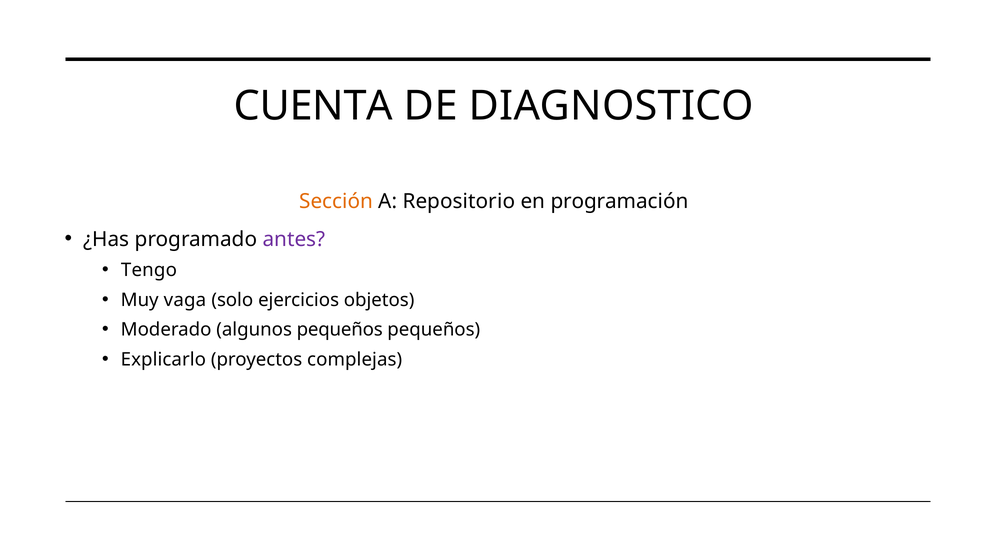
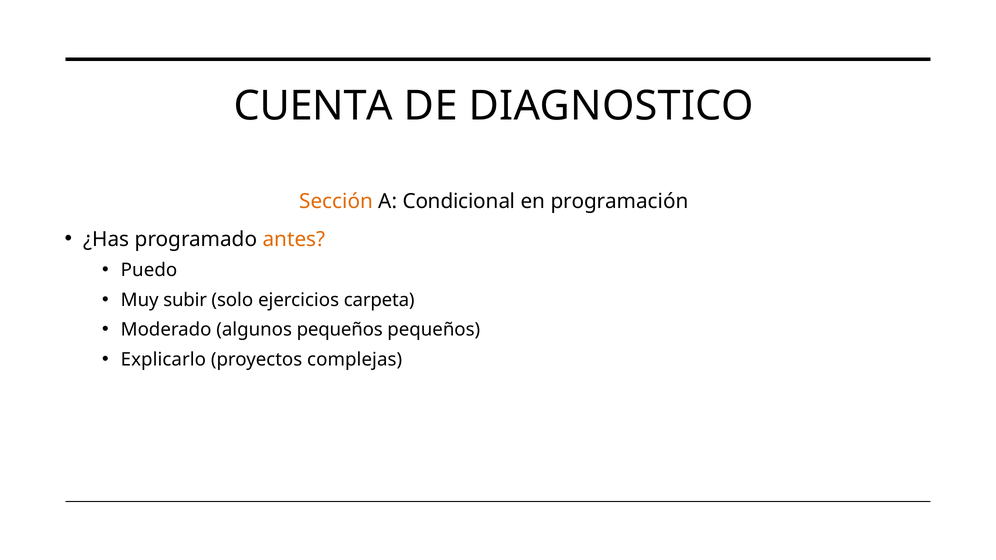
Repositorio: Repositorio -> Condicional
antes colour: purple -> orange
Tengo: Tengo -> Puedo
vaga: vaga -> subir
objetos: objetos -> carpeta
